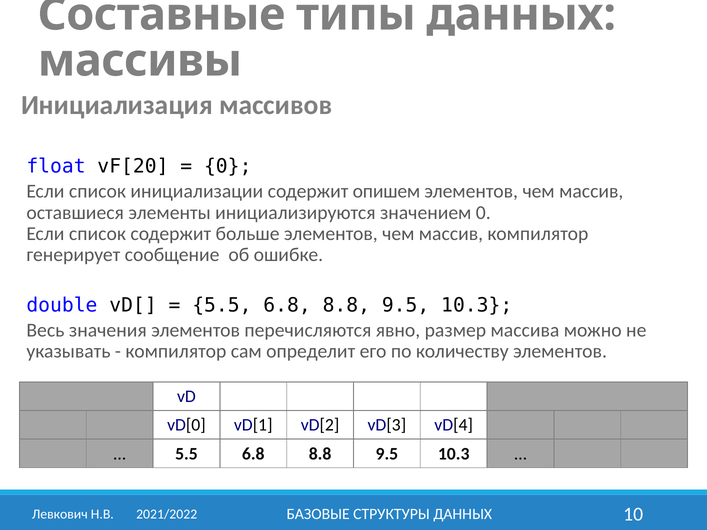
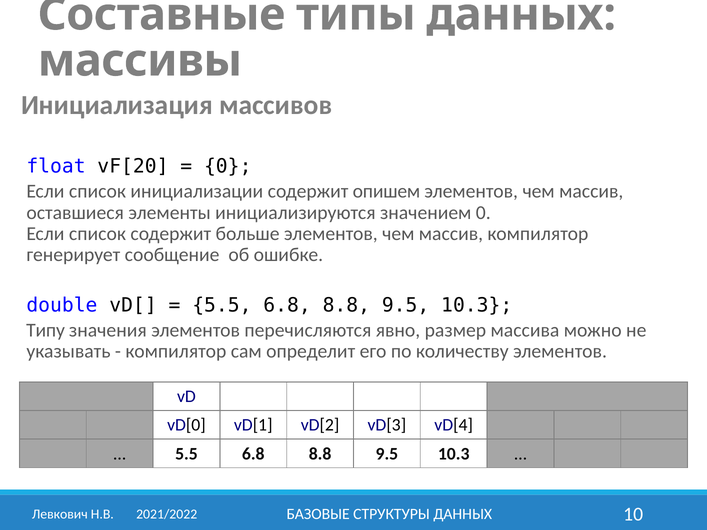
Весь: Весь -> Типу
